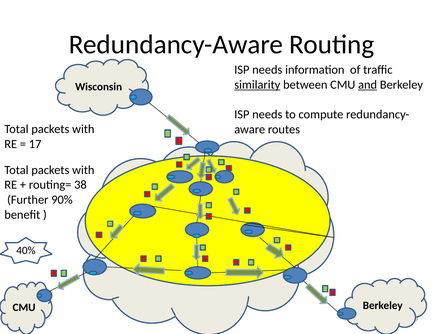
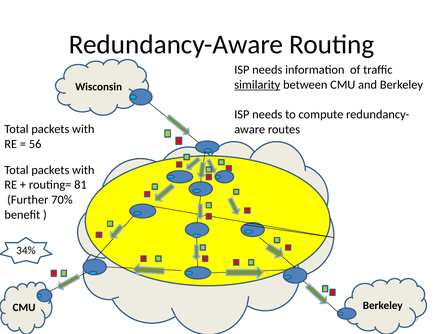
and underline: present -> none
17: 17 -> 56
38: 38 -> 81
90%: 90% -> 70%
40%: 40% -> 34%
